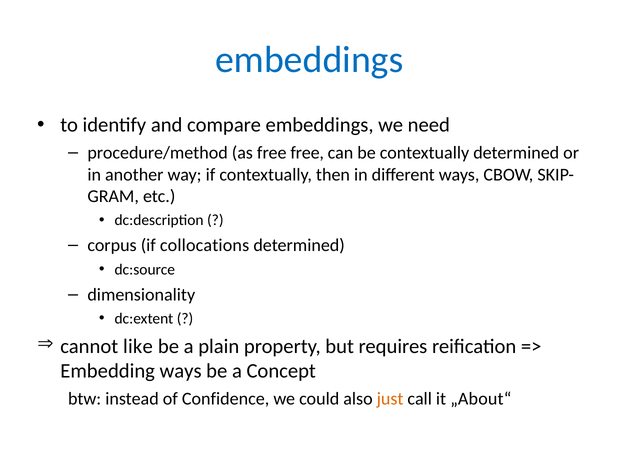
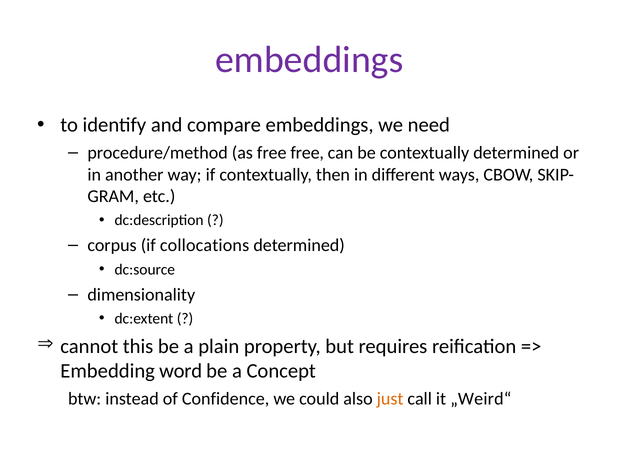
embeddings at (309, 60) colour: blue -> purple
like: like -> this
Embedding ways: ways -> word
„About“: „About“ -> „Weird“
